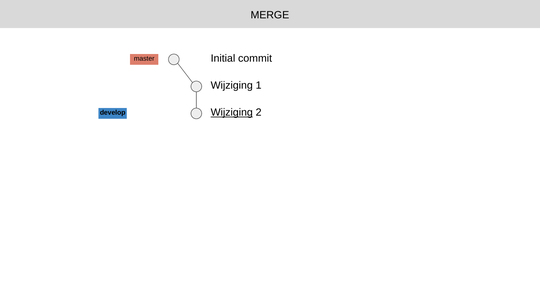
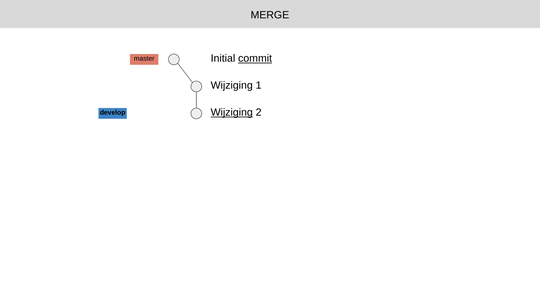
commit underline: none -> present
